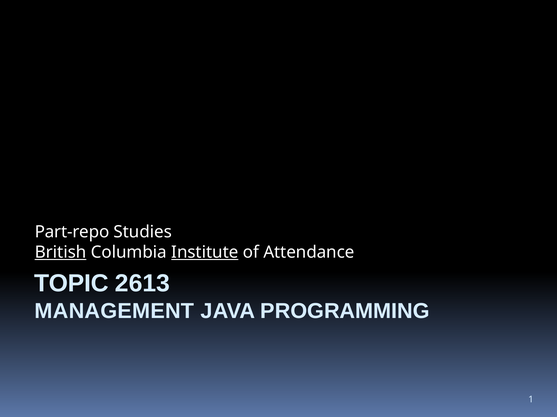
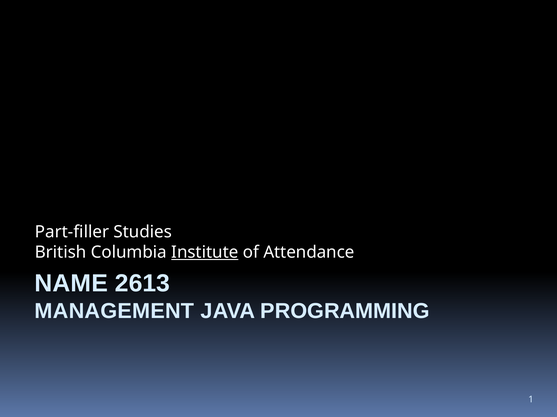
Part-repo: Part-repo -> Part-filler
British underline: present -> none
TOPIC: TOPIC -> NAME
